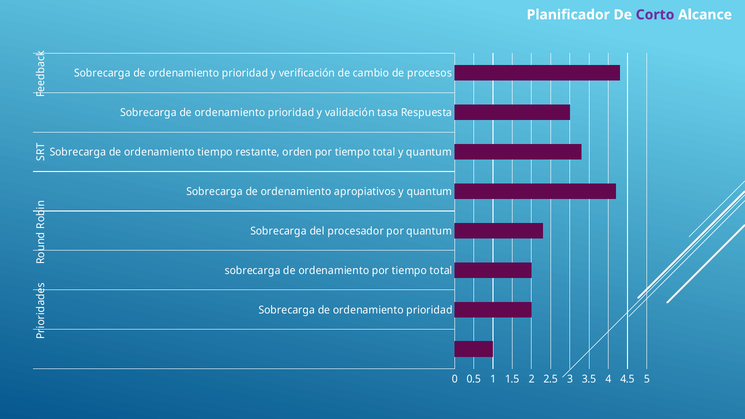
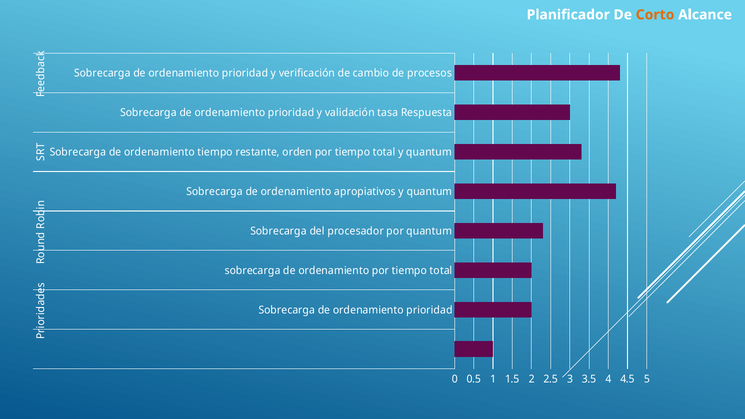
Corto colour: purple -> orange
